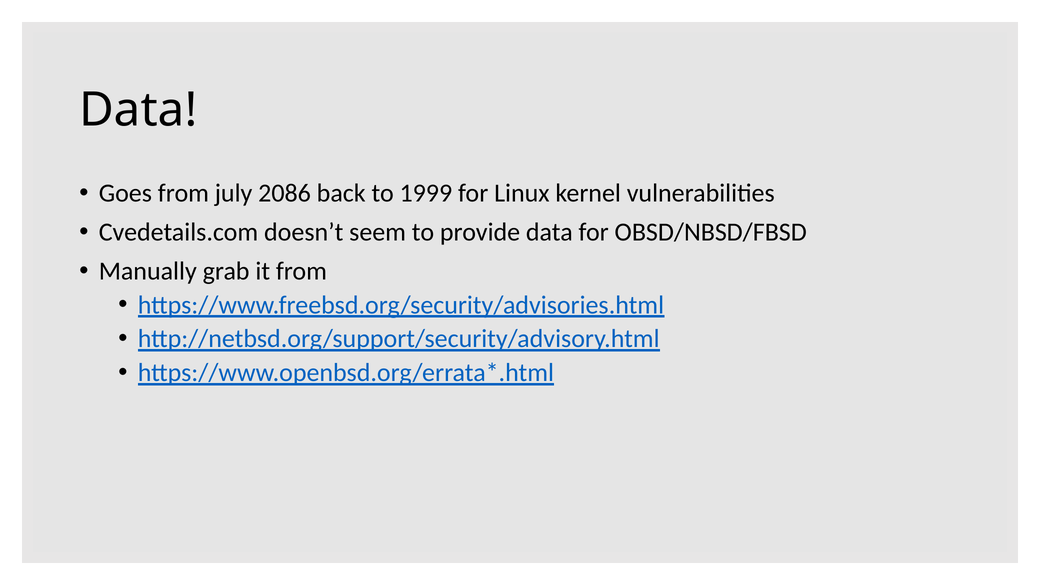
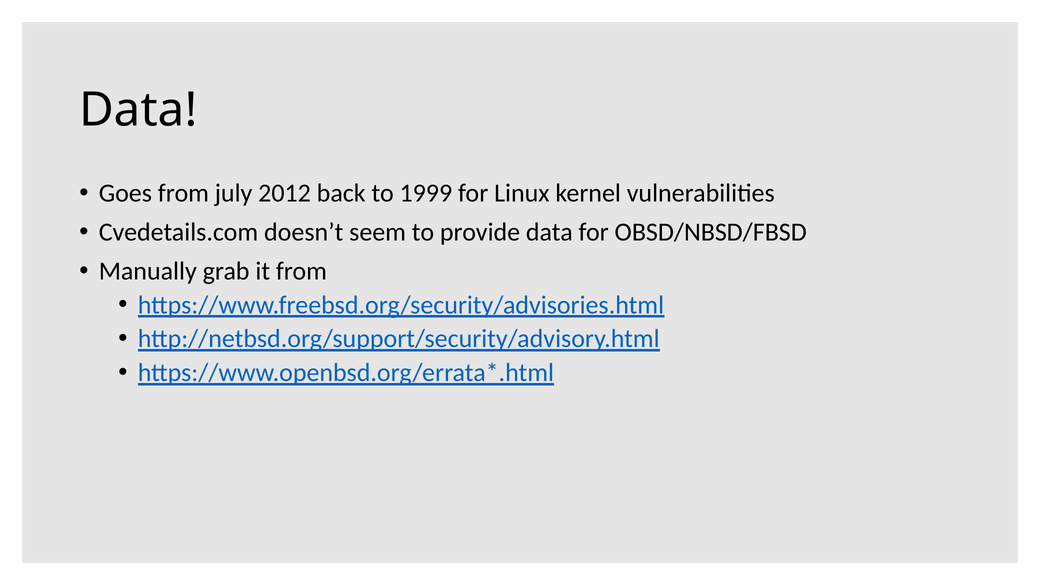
2086: 2086 -> 2012
